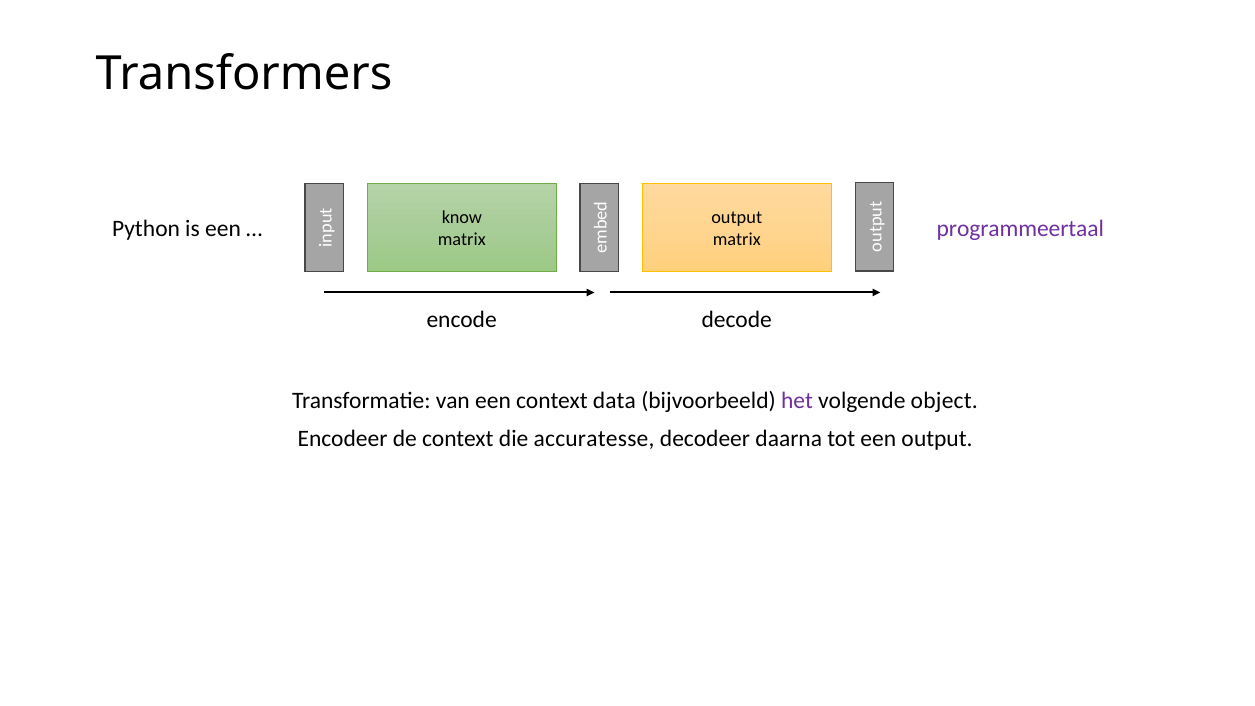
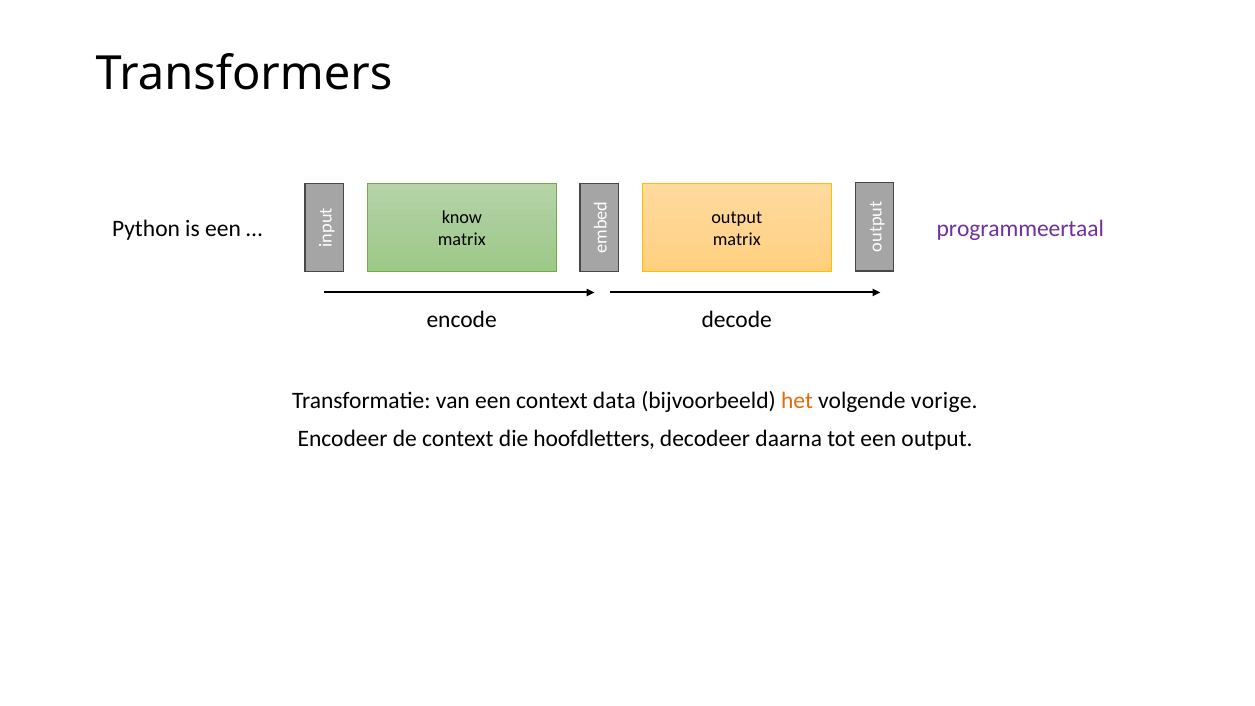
het colour: purple -> orange
object: object -> vorige
accuratesse: accuratesse -> hoofdletters
